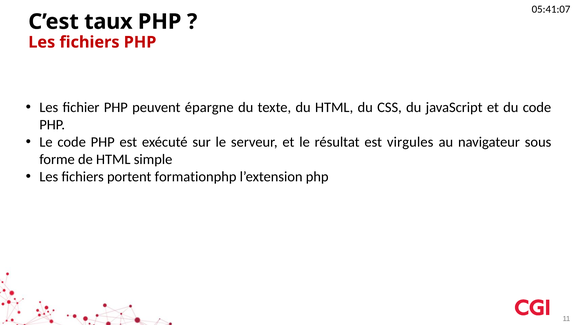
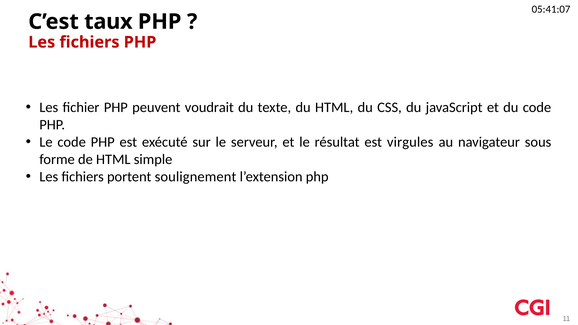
épargne: épargne -> voudrait
formationphp: formationphp -> soulignement
